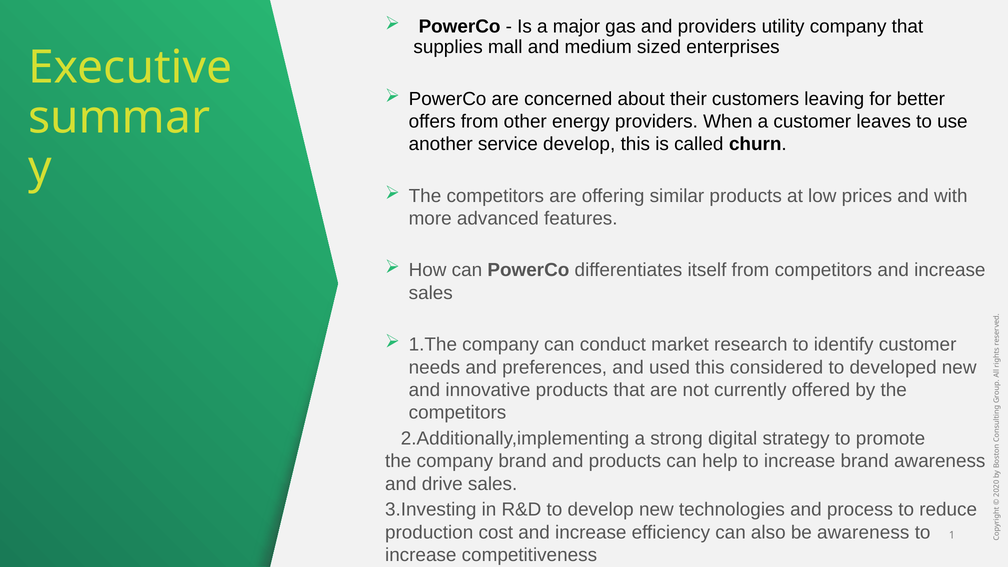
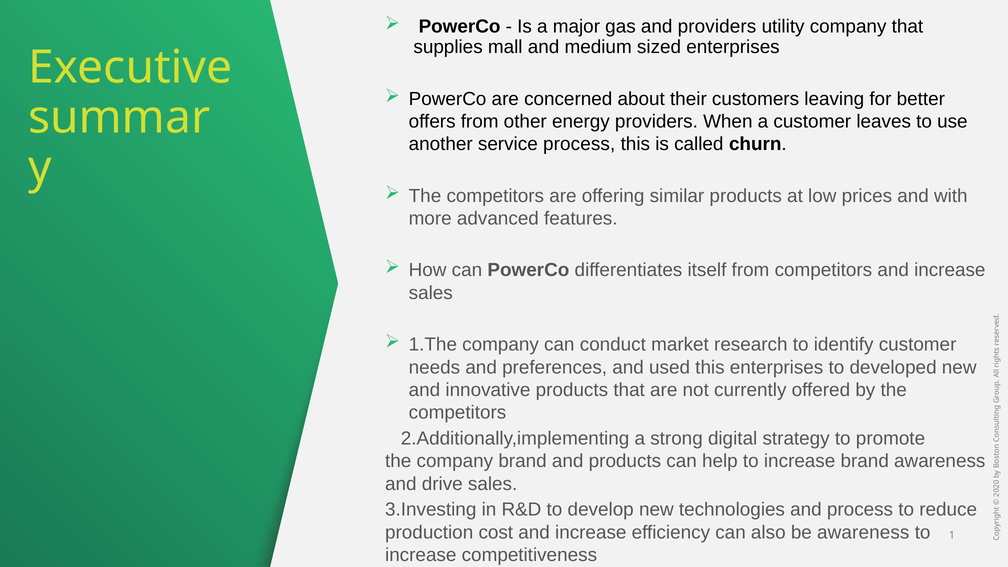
service develop: develop -> process
this considered: considered -> enterprises
